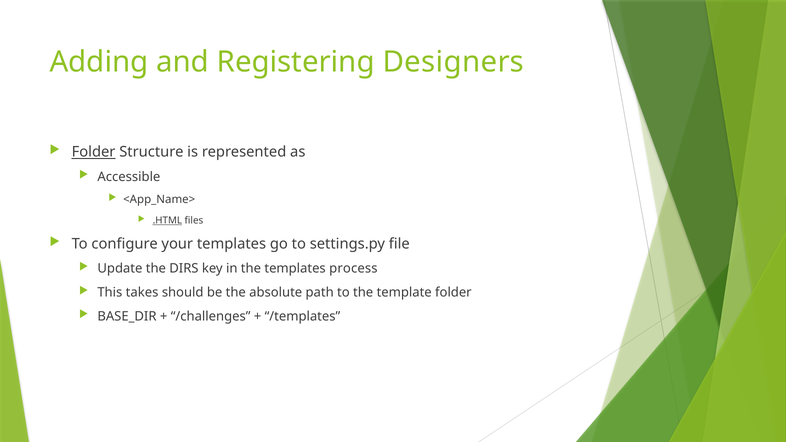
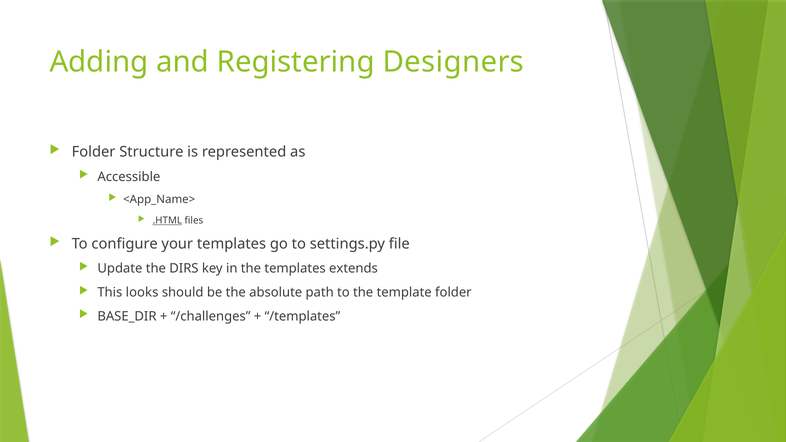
Folder at (94, 152) underline: present -> none
process: process -> extends
takes: takes -> looks
